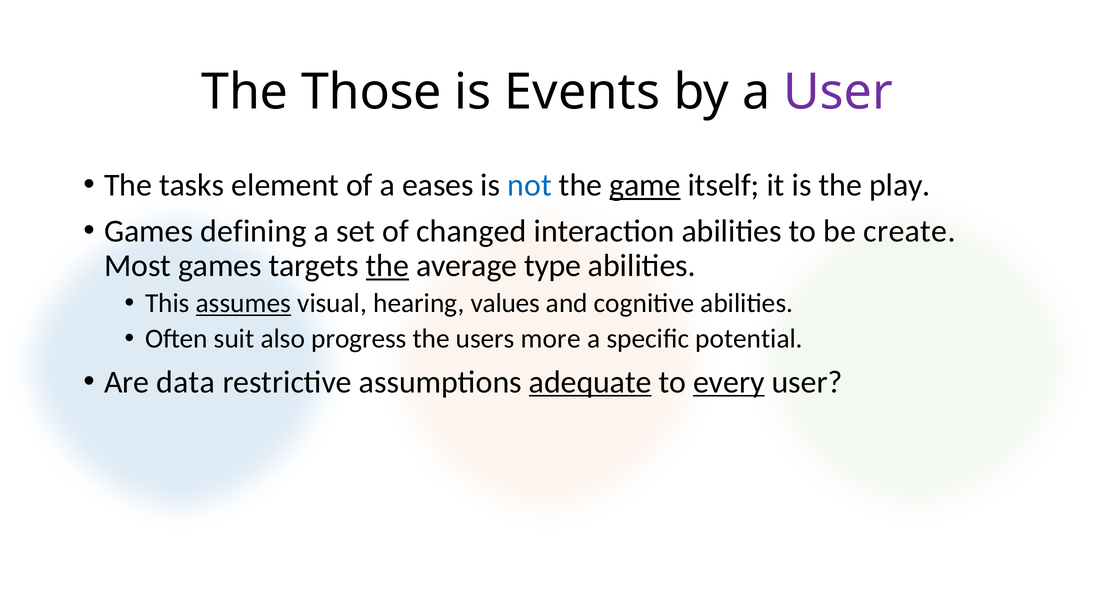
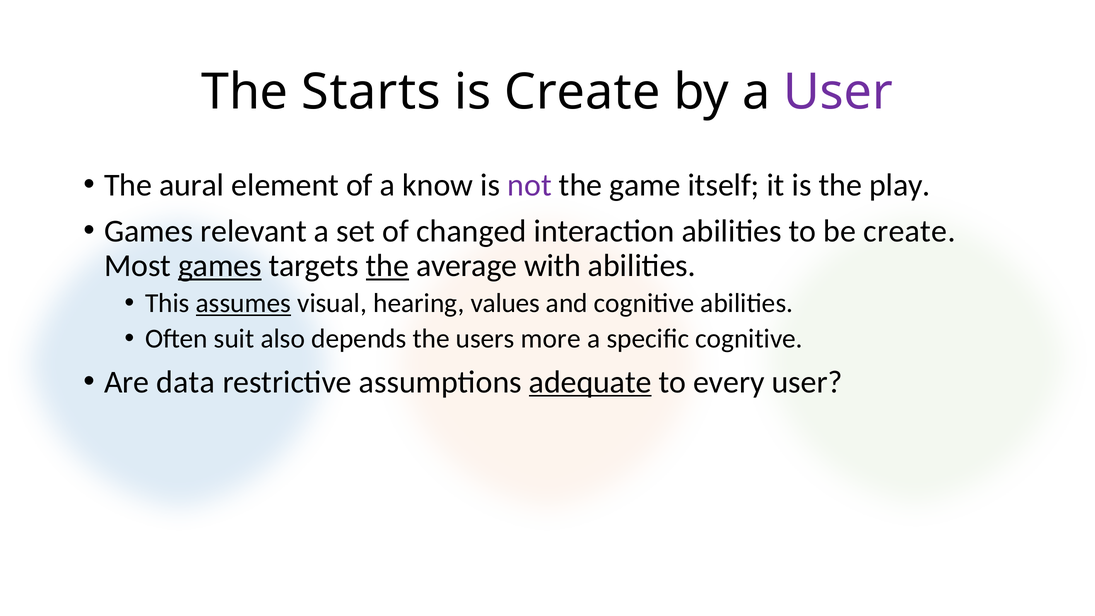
Those: Those -> Starts
is Events: Events -> Create
tasks: tasks -> aural
eases: eases -> know
not colour: blue -> purple
game underline: present -> none
defining: defining -> relevant
games at (220, 266) underline: none -> present
type: type -> with
progress: progress -> depends
specific potential: potential -> cognitive
every underline: present -> none
